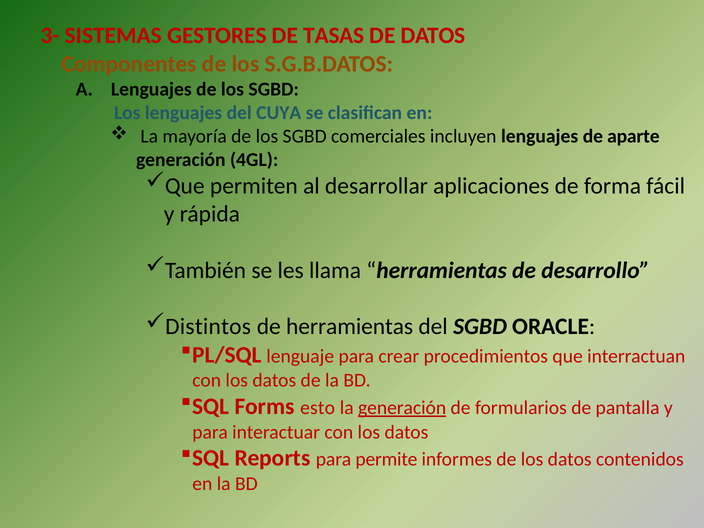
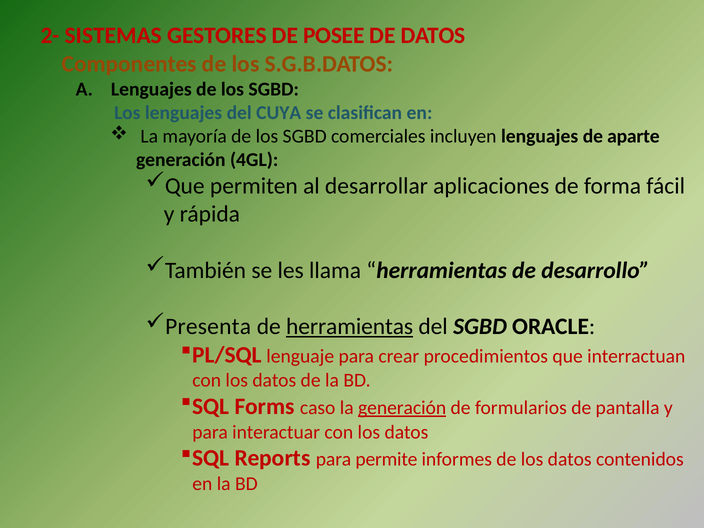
3-: 3- -> 2-
TASAS: TASAS -> POSEE
Distintos: Distintos -> Presenta
herramientas at (350, 327) underline: none -> present
esto: esto -> caso
